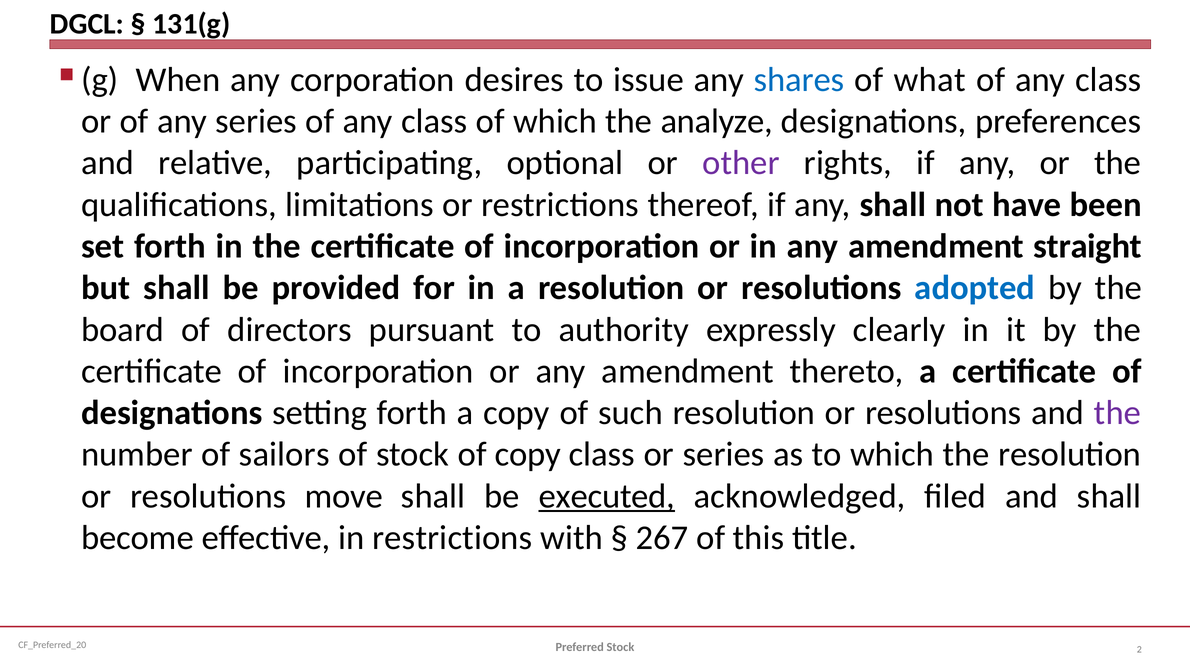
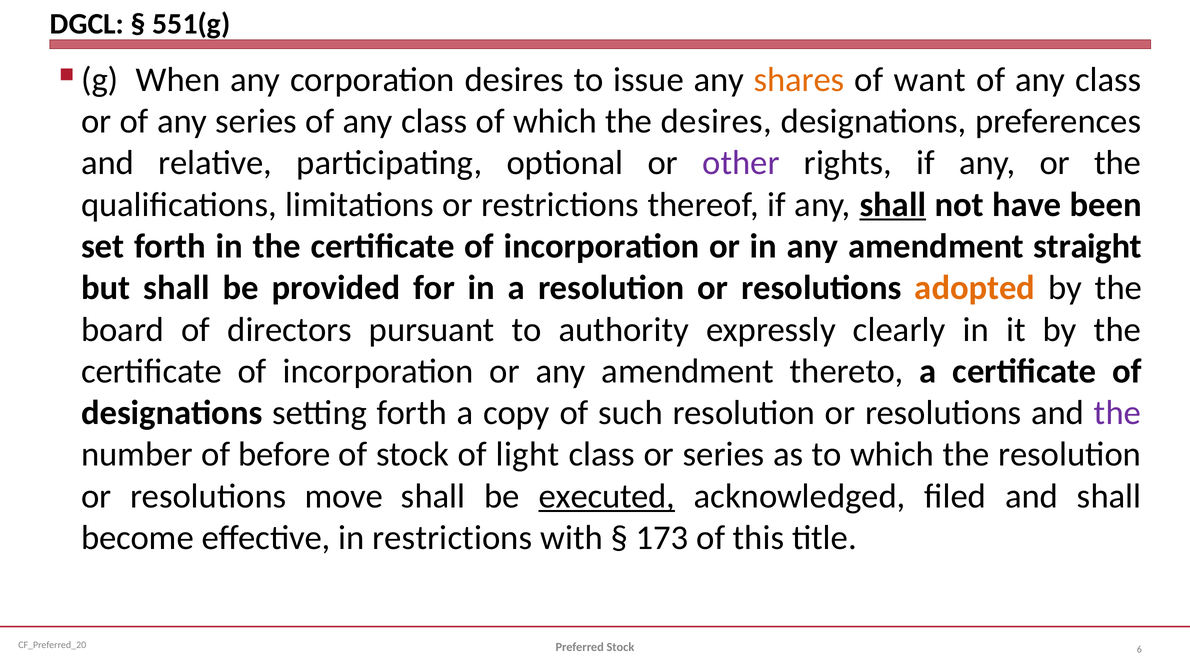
131(g: 131(g -> 551(g
shares colour: blue -> orange
what: what -> want
the analyze: analyze -> desires
shall at (893, 205) underline: none -> present
adopted colour: blue -> orange
sailors: sailors -> before
of copy: copy -> light
267: 267 -> 173
2: 2 -> 6
